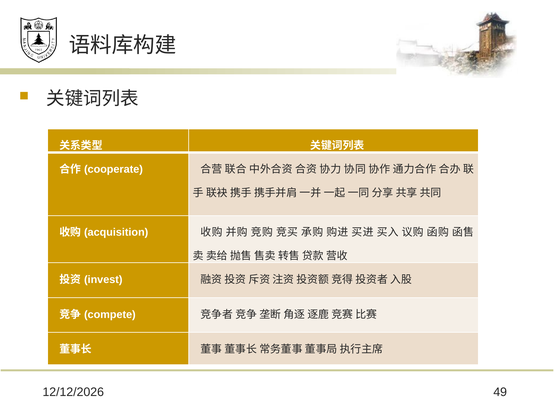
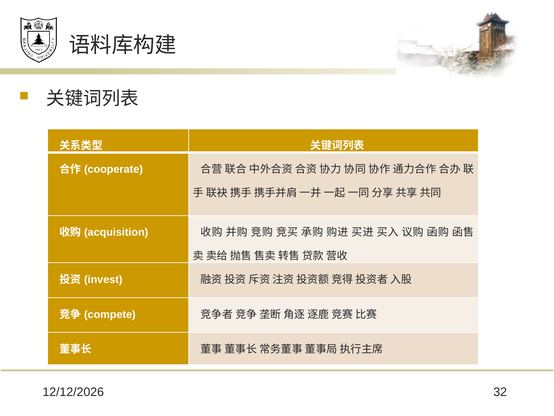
49: 49 -> 32
